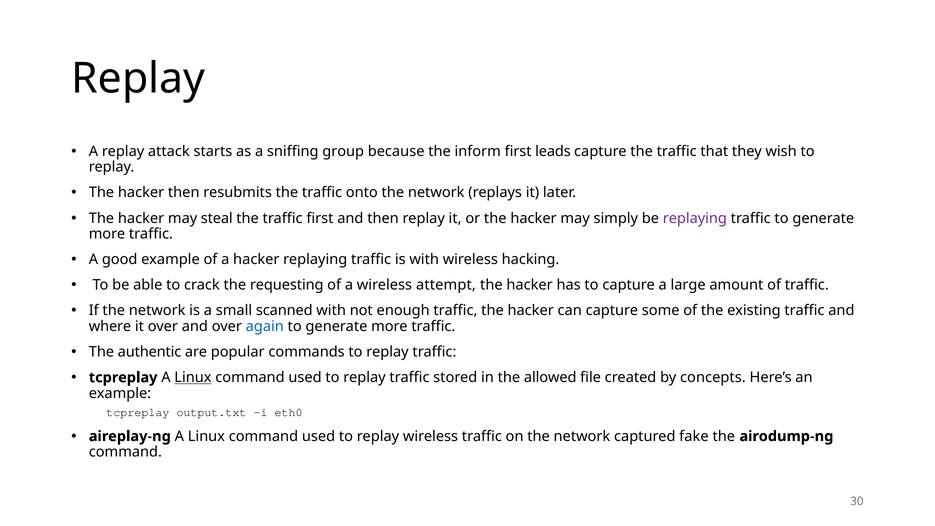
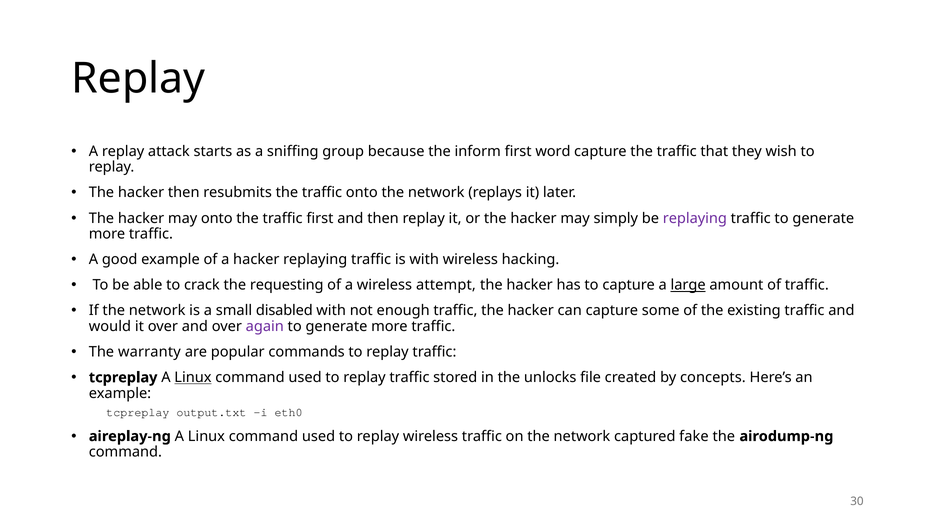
leads: leads -> word
may steal: steal -> onto
large underline: none -> present
scanned: scanned -> disabled
where: where -> would
again colour: blue -> purple
authentic: authentic -> warranty
allowed: allowed -> unlocks
